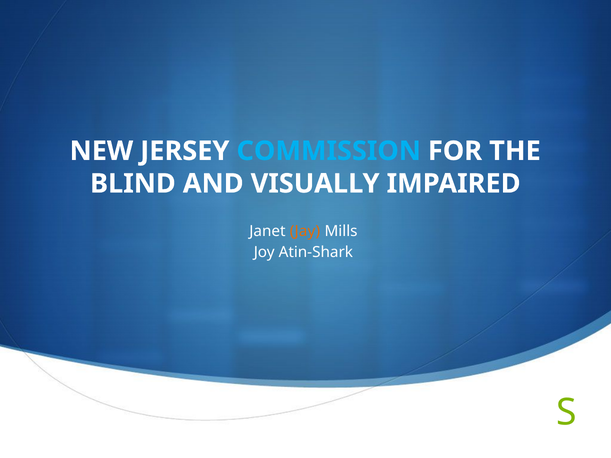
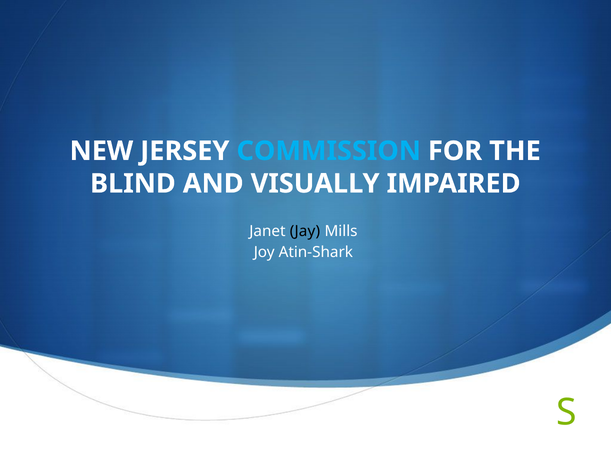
Jay colour: orange -> black
